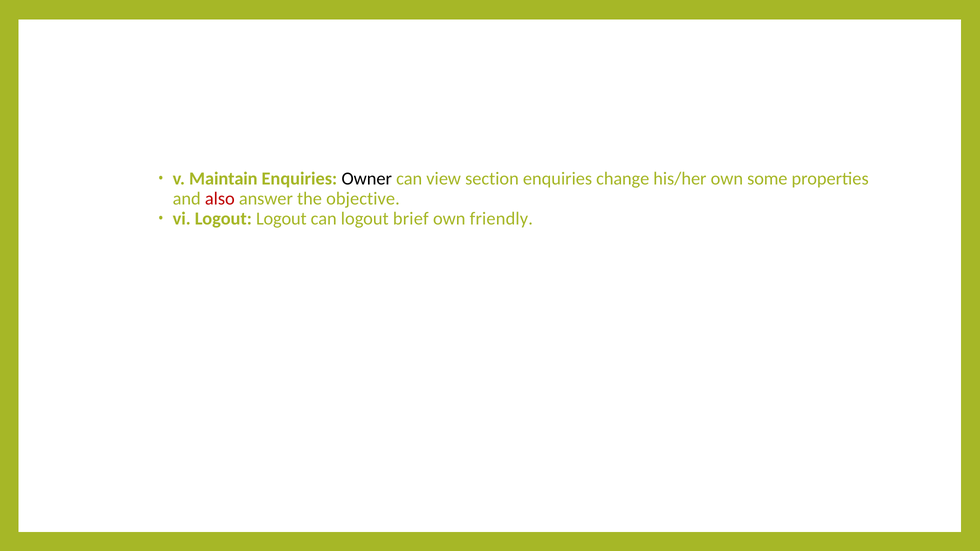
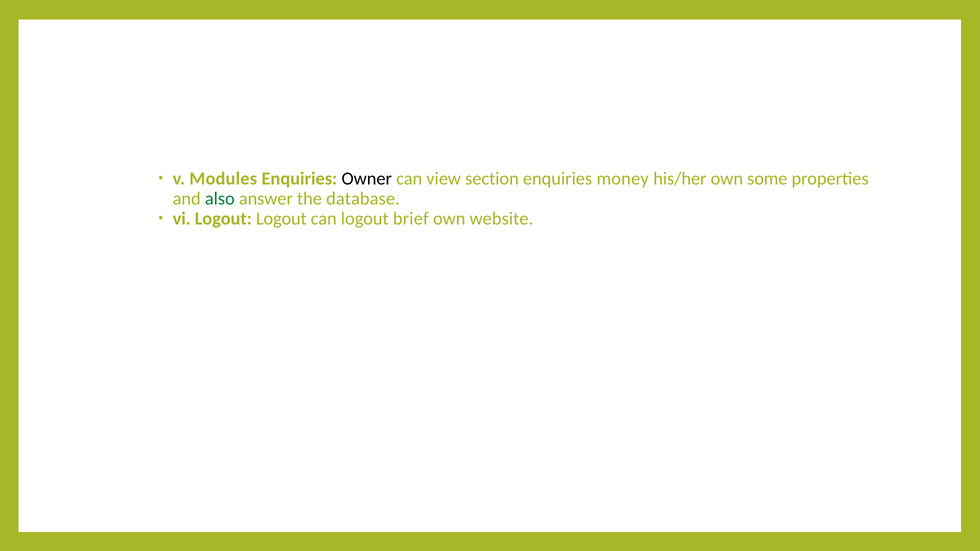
Maintain: Maintain -> Modules
change: change -> money
also colour: red -> green
objective: objective -> database
friendly: friendly -> website
